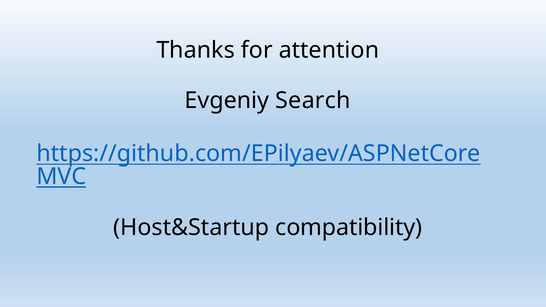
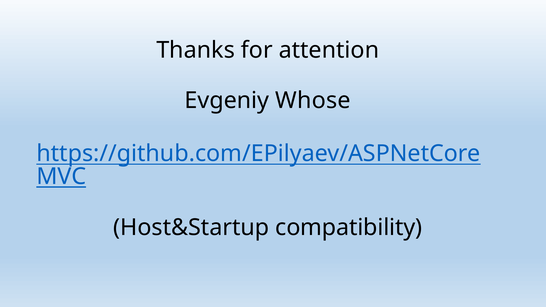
Search: Search -> Whose
